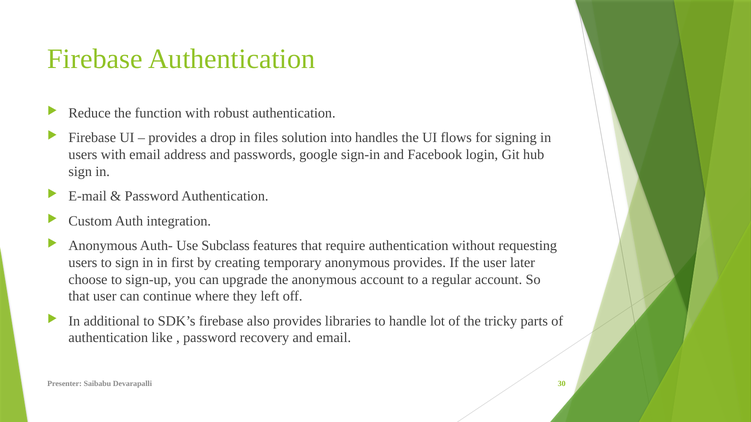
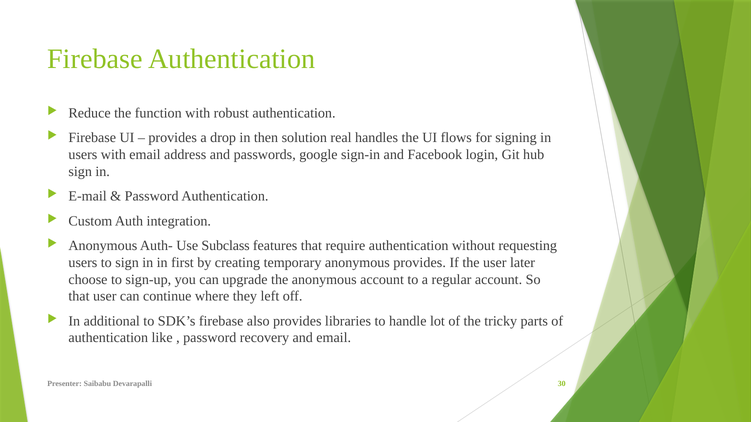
files: files -> then
into: into -> real
